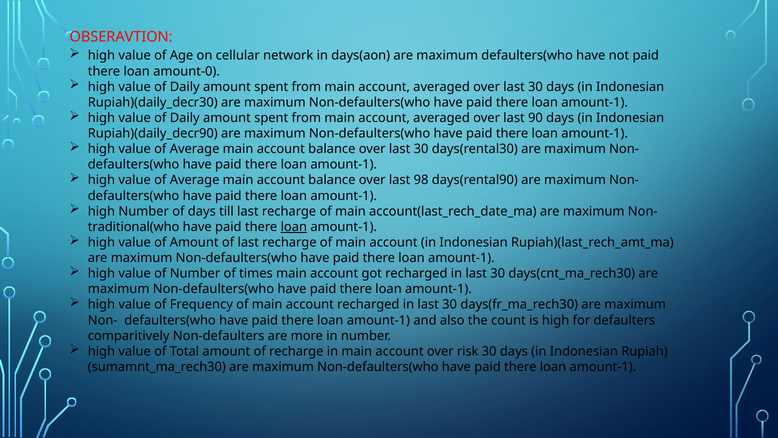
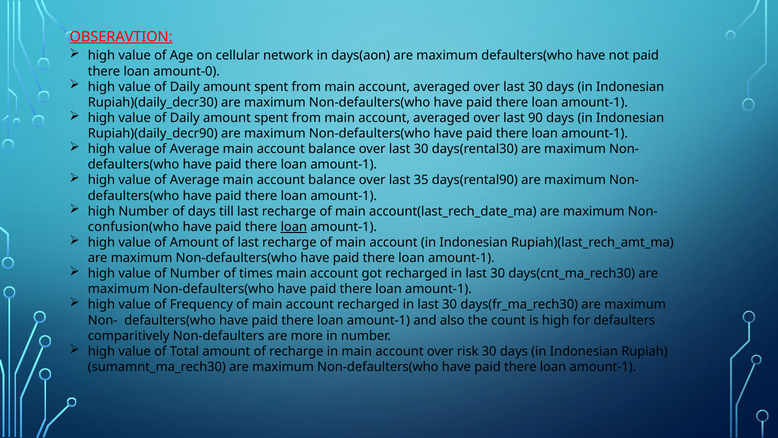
OBSERAVTION underline: none -> present
98: 98 -> 35
traditional(who: traditional(who -> confusion(who
